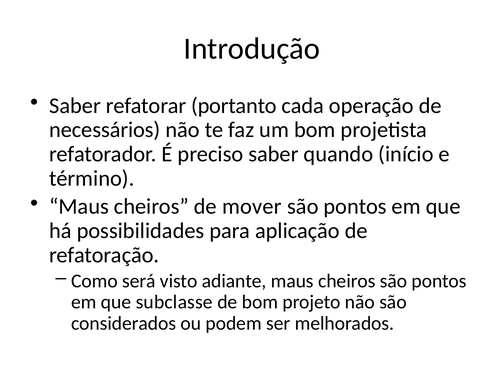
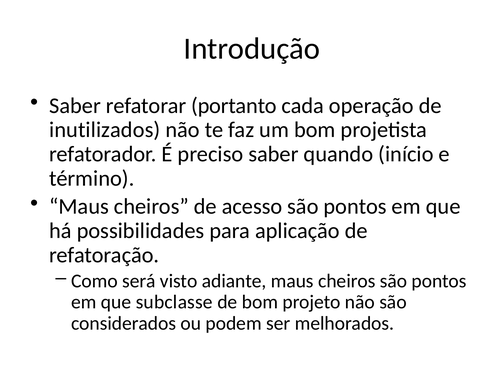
necessários: necessários -> inutilizados
mover: mover -> acesso
